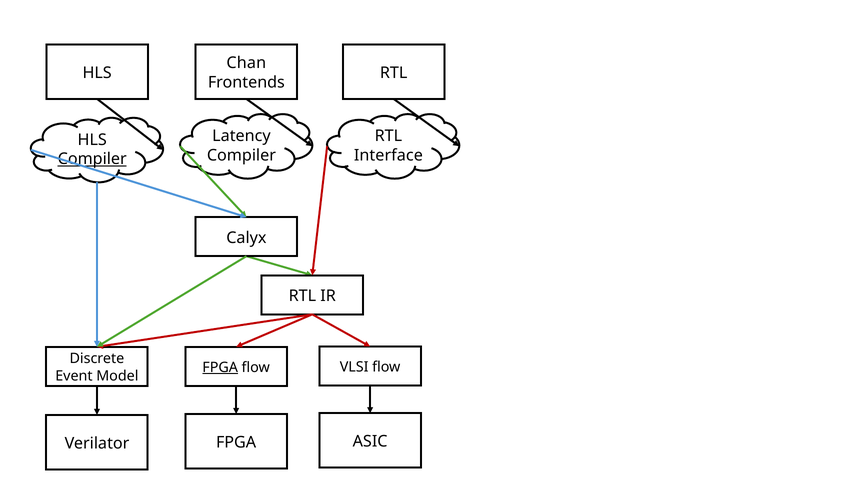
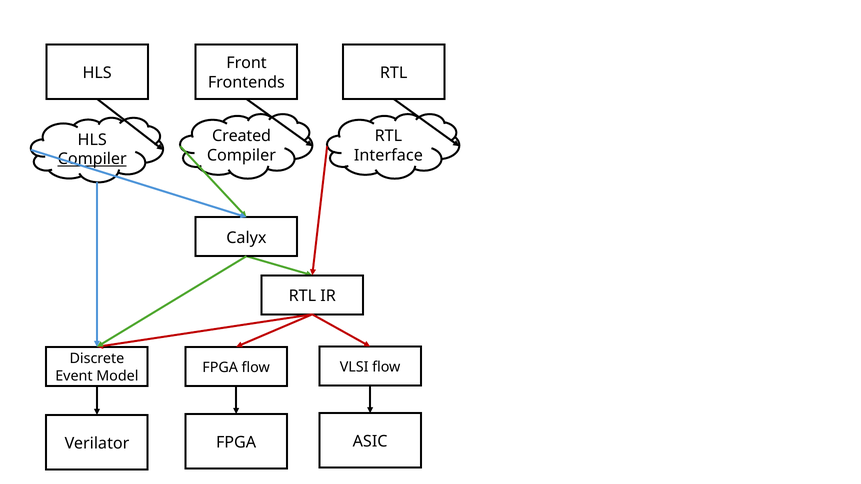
Chan: Chan -> Front
Latency: Latency -> Created
FPGA at (220, 368) underline: present -> none
